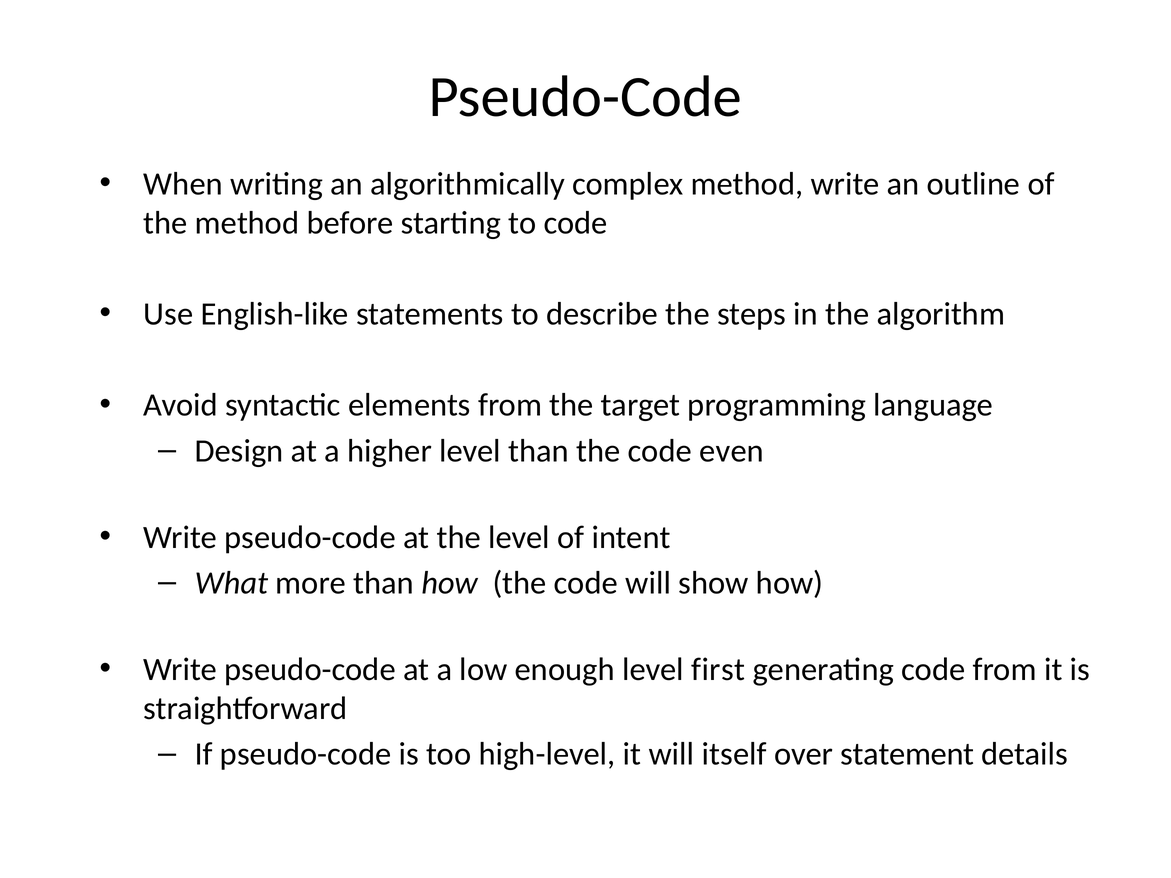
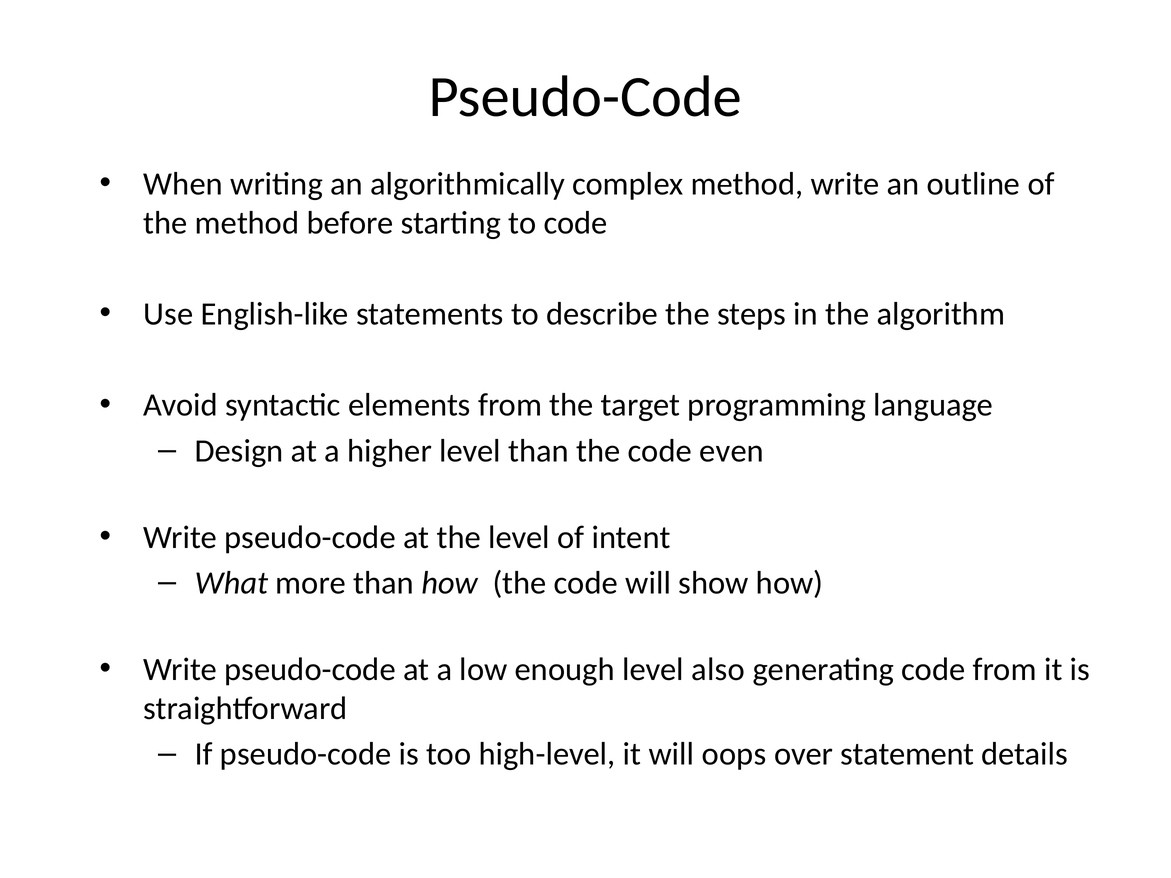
first: first -> also
itself: itself -> oops
